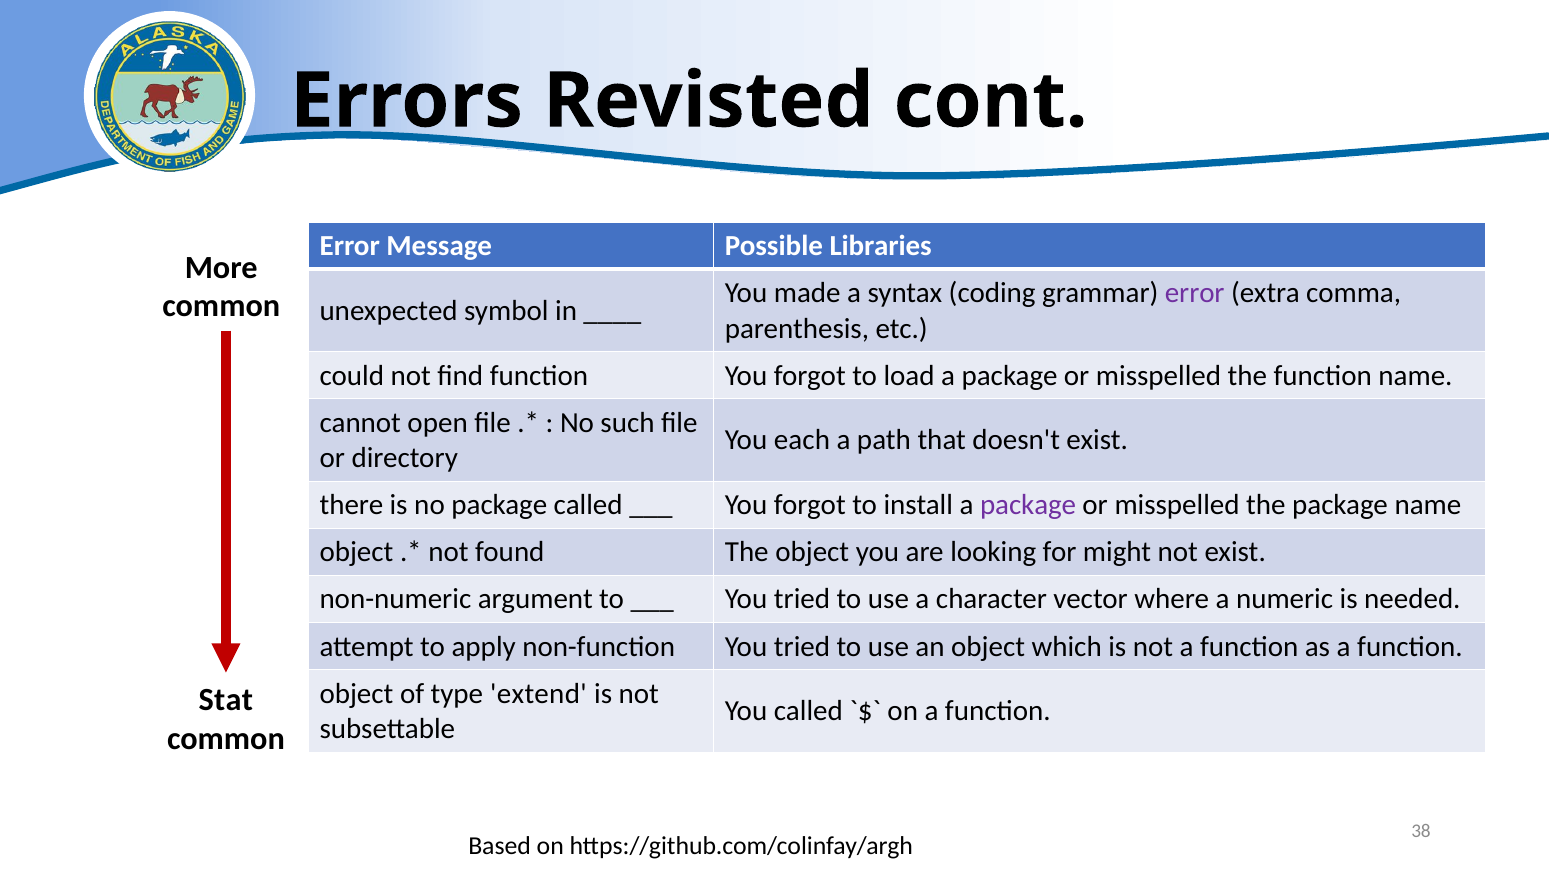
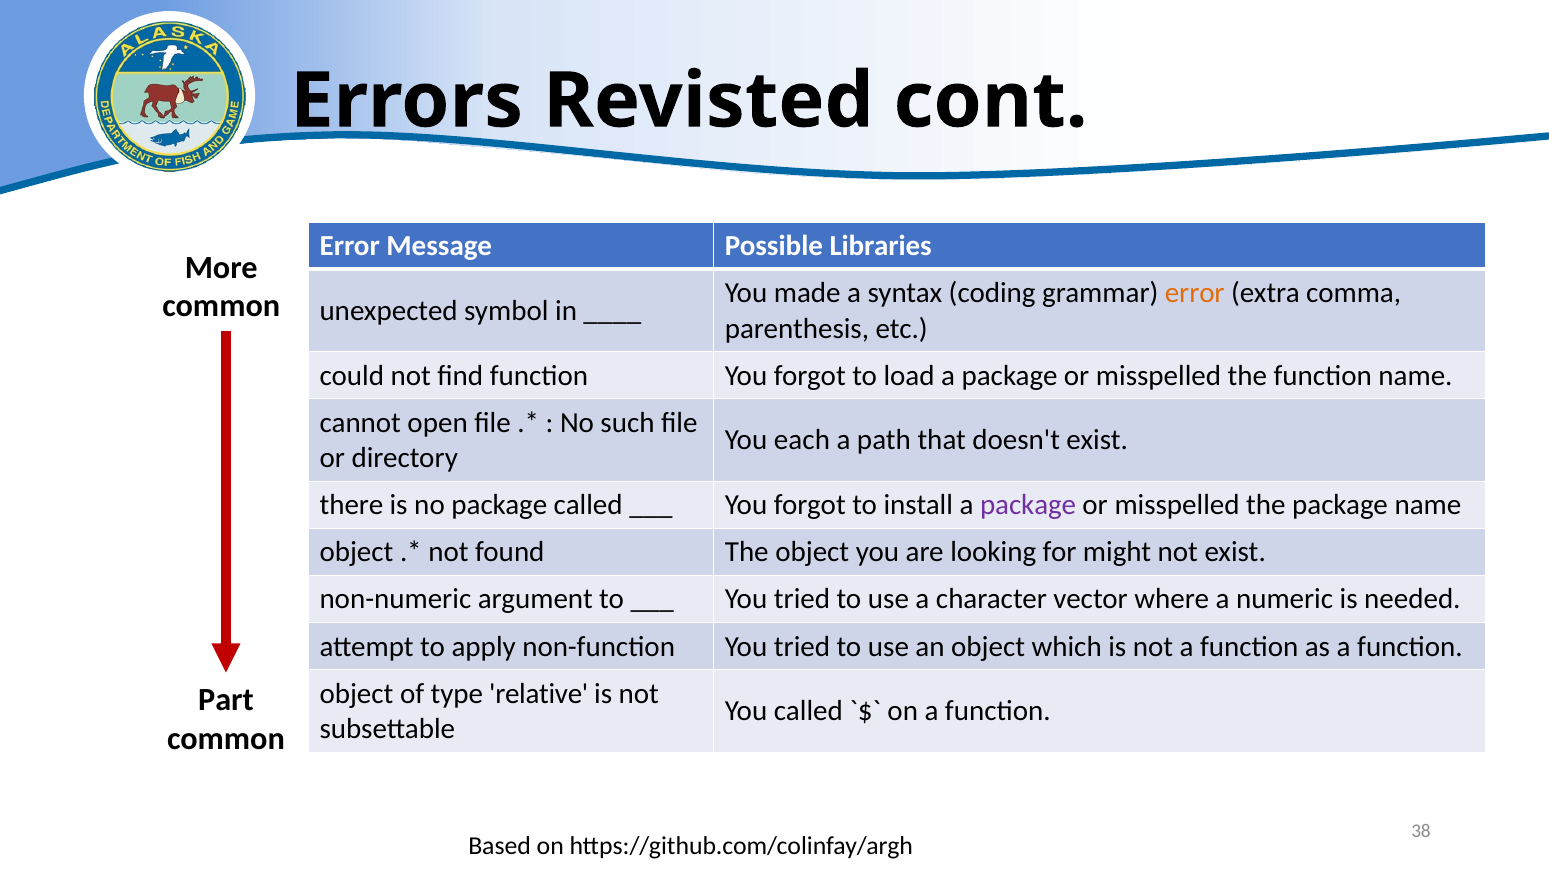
error at (1195, 293) colour: purple -> orange
extend: extend -> relative
Stat: Stat -> Part
